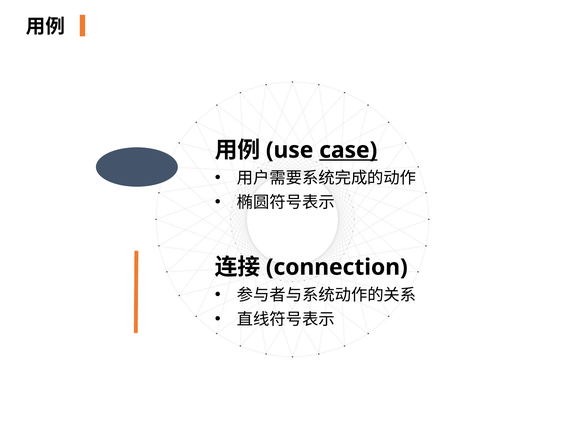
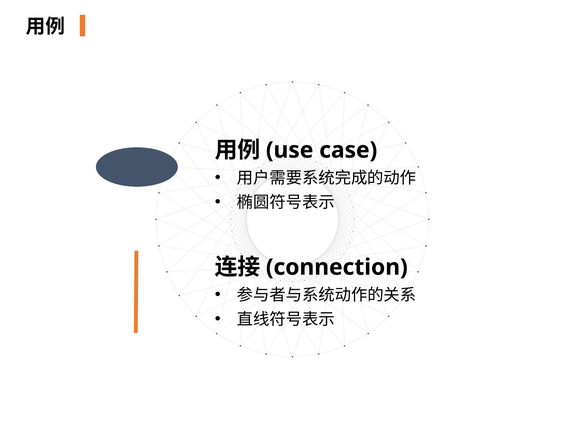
case underline: present -> none
